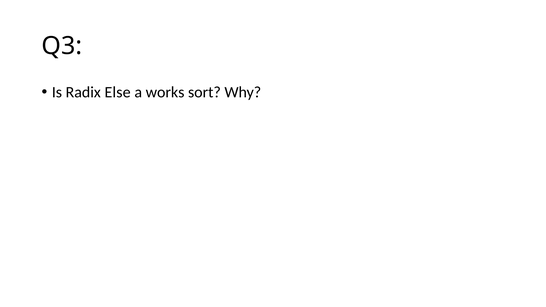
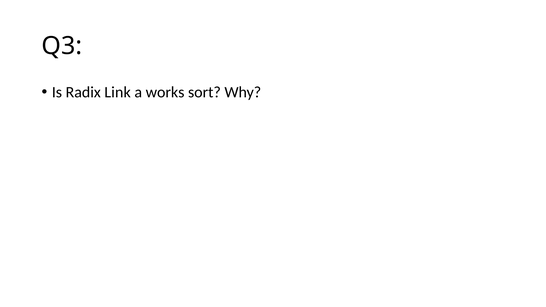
Else: Else -> Link
